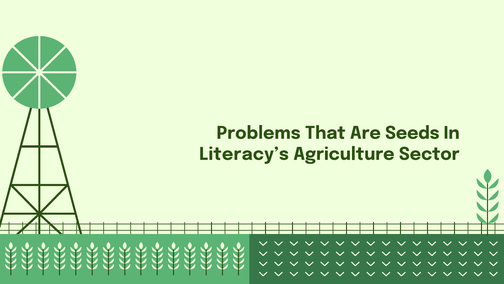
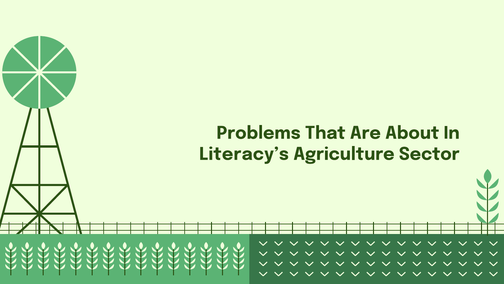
Seeds: Seeds -> About
